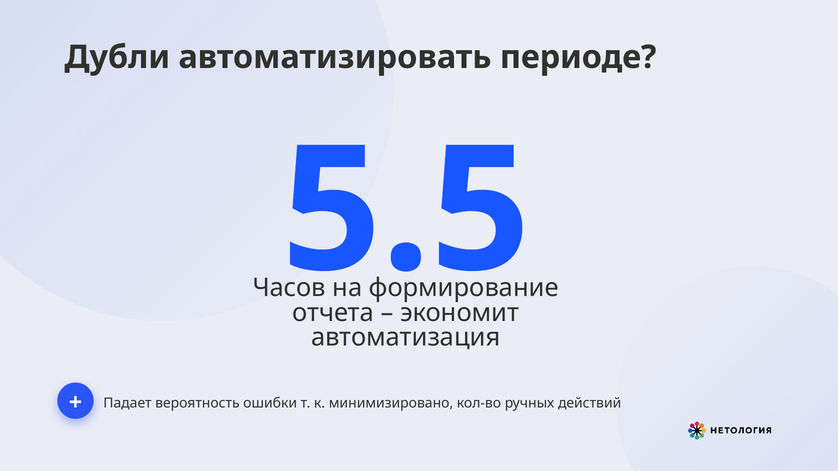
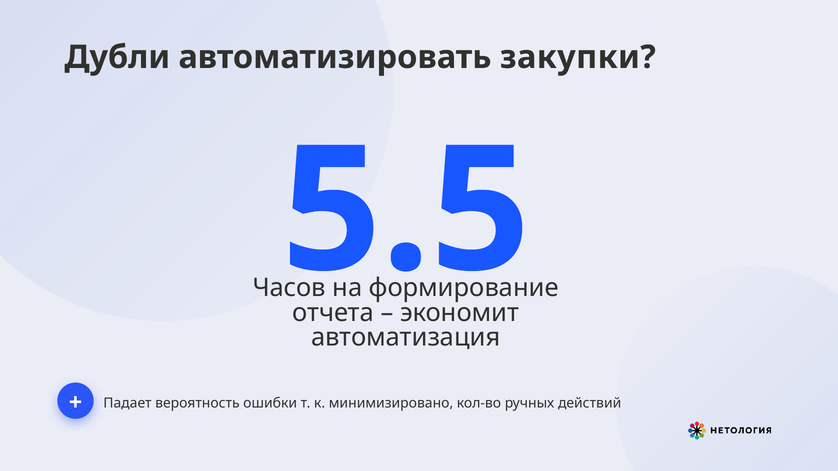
периоде: периоде -> закупки
